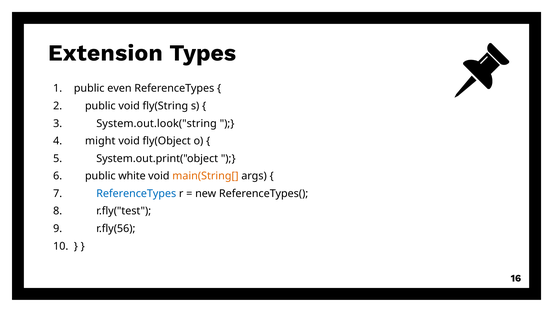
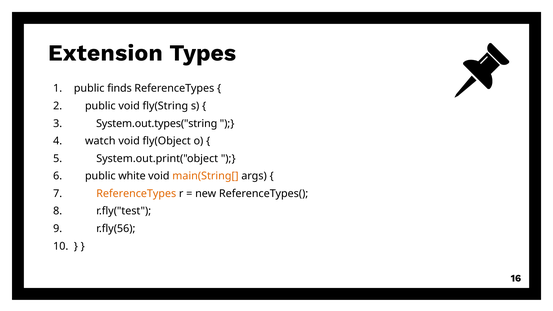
even: even -> finds
System.out.look("string: System.out.look("string -> System.out.types("string
might: might -> watch
ReferenceTypes at (136, 194) colour: blue -> orange
